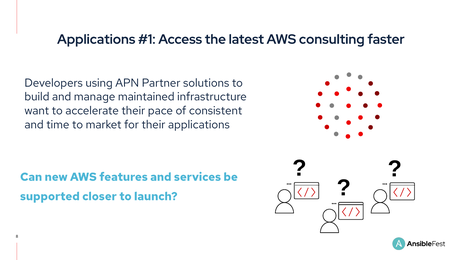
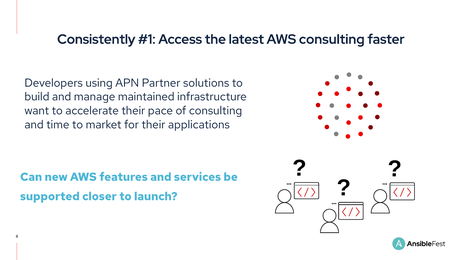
Applications at (96, 39): Applications -> Consistently
of consistent: consistent -> consulting
